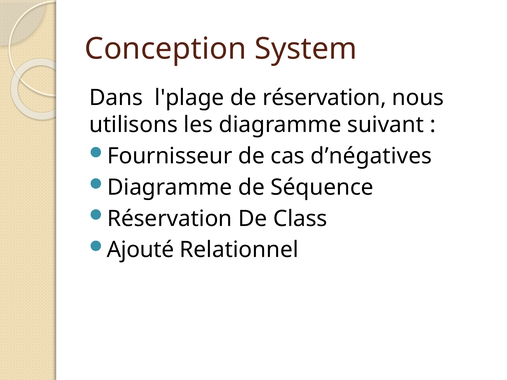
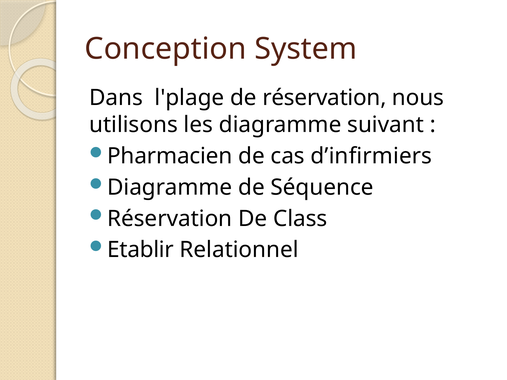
Fournisseur: Fournisseur -> Pharmacien
d’négatives: d’négatives -> d’infirmiers
Ajouté: Ajouté -> Etablir
